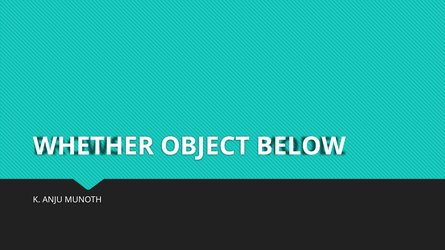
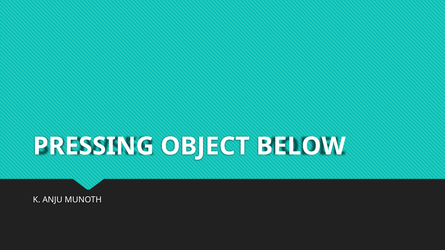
WHETHER: WHETHER -> PRESSING
